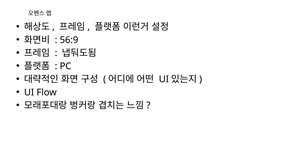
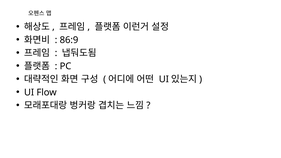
56:9: 56:9 -> 86:9
